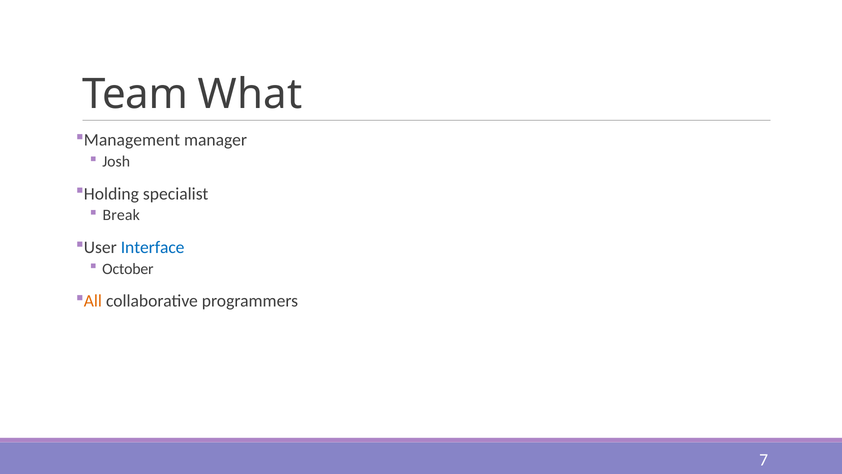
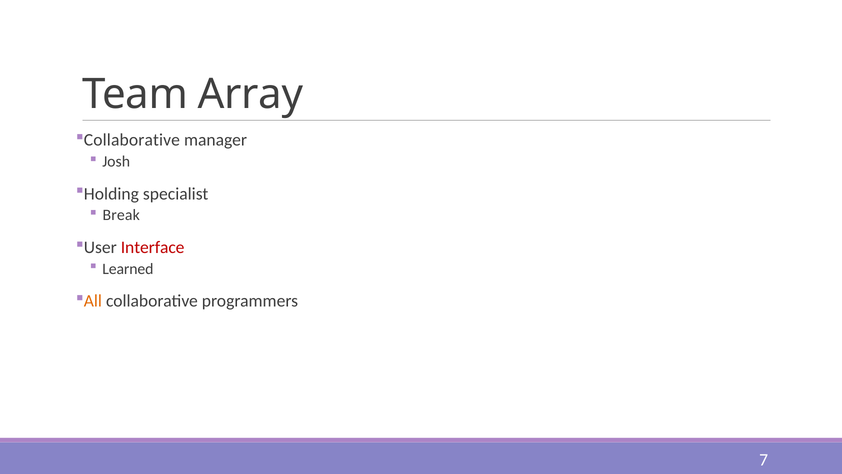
What: What -> Array
Management at (132, 140): Management -> Collaborative
Interface colour: blue -> red
October: October -> Learned
